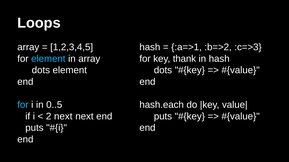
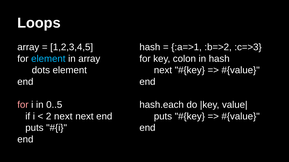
thank: thank -> colon
dots at (163, 70): dots -> next
for at (23, 105) colour: light blue -> pink
